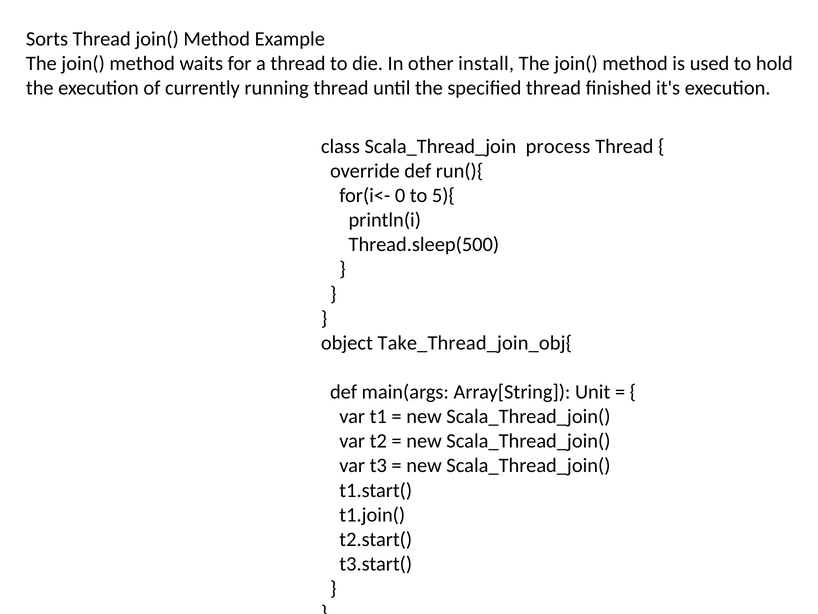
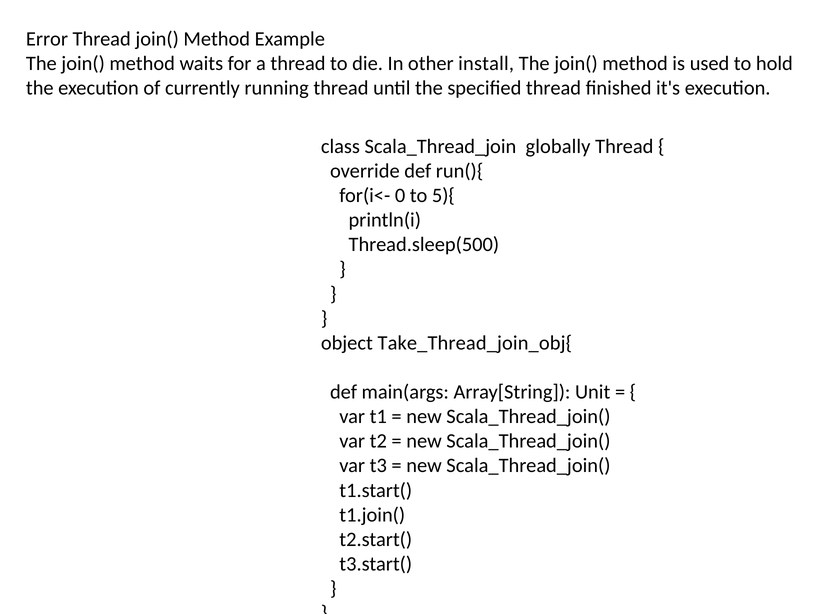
Sorts: Sorts -> Error
process: process -> globally
